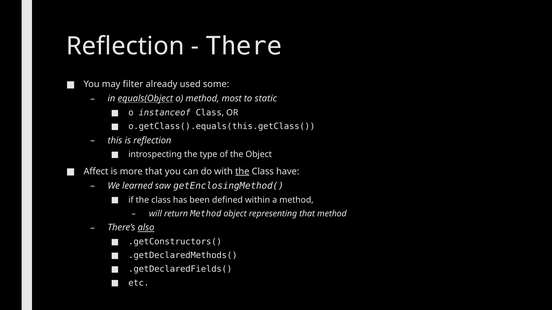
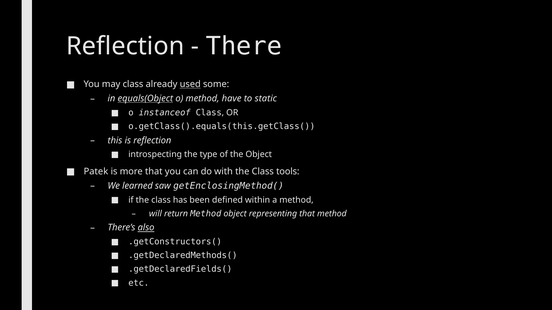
may filter: filter -> class
used underline: none -> present
most: most -> have
Affect: Affect -> Patek
the at (242, 172) underline: present -> none
have: have -> tools
